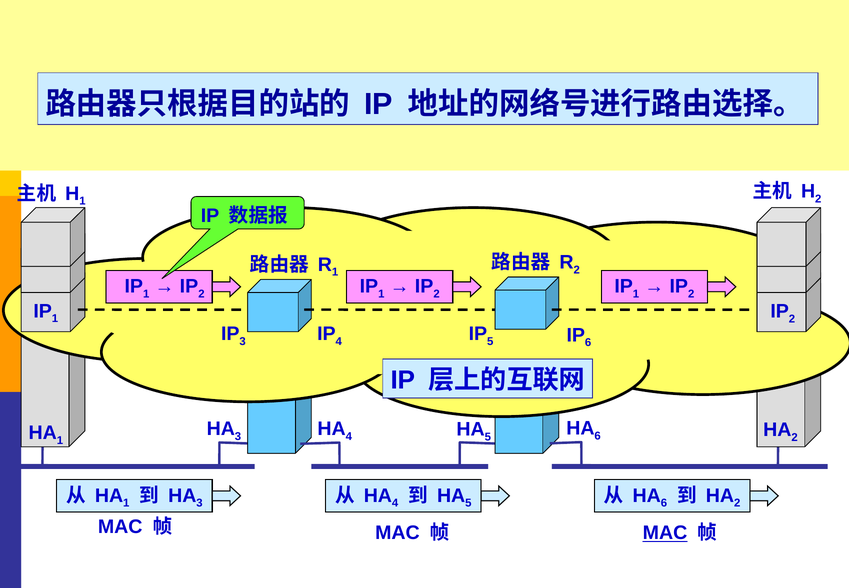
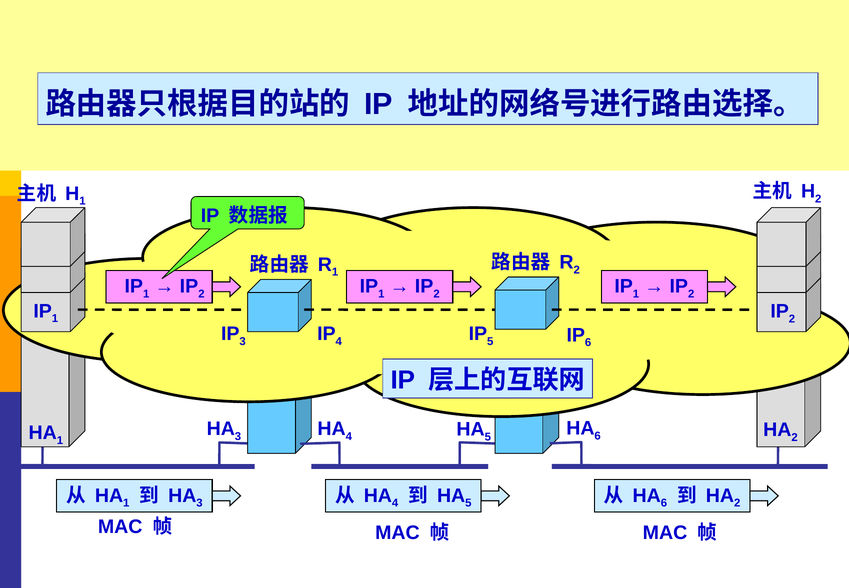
MAC at (665, 533) underline: present -> none
